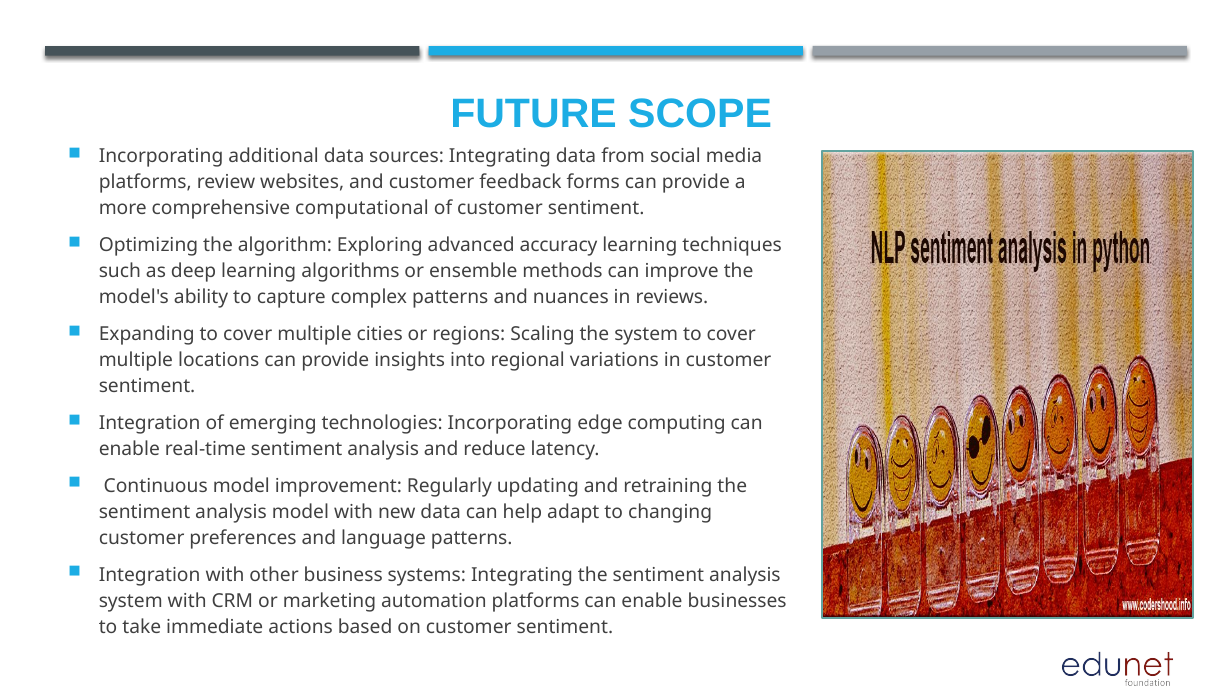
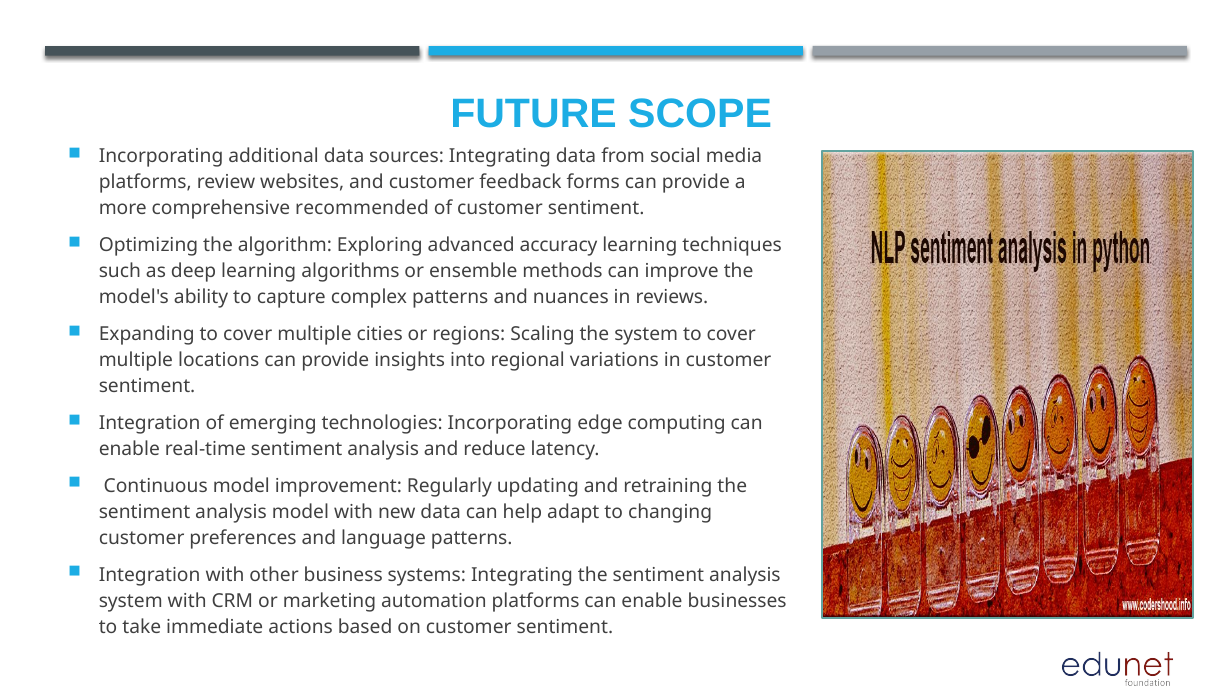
computational: computational -> recommended
